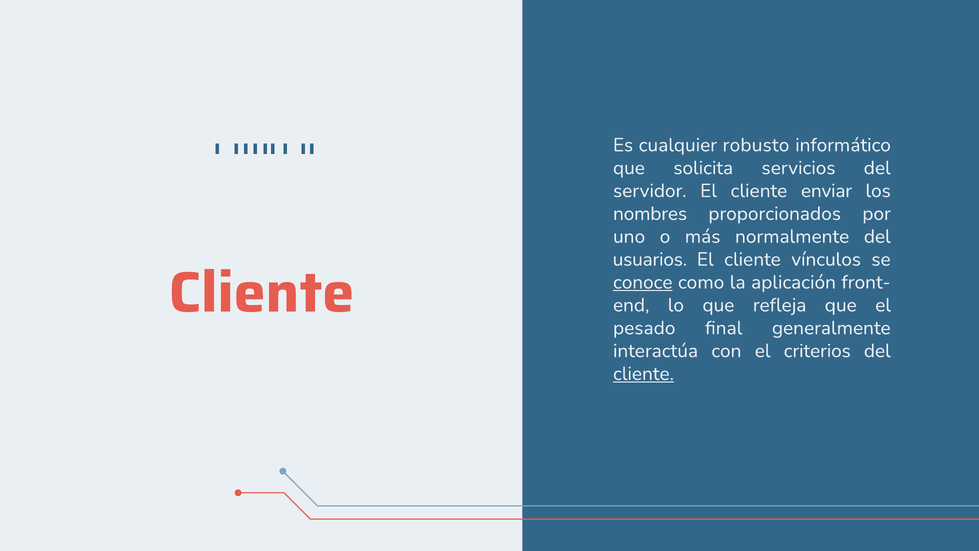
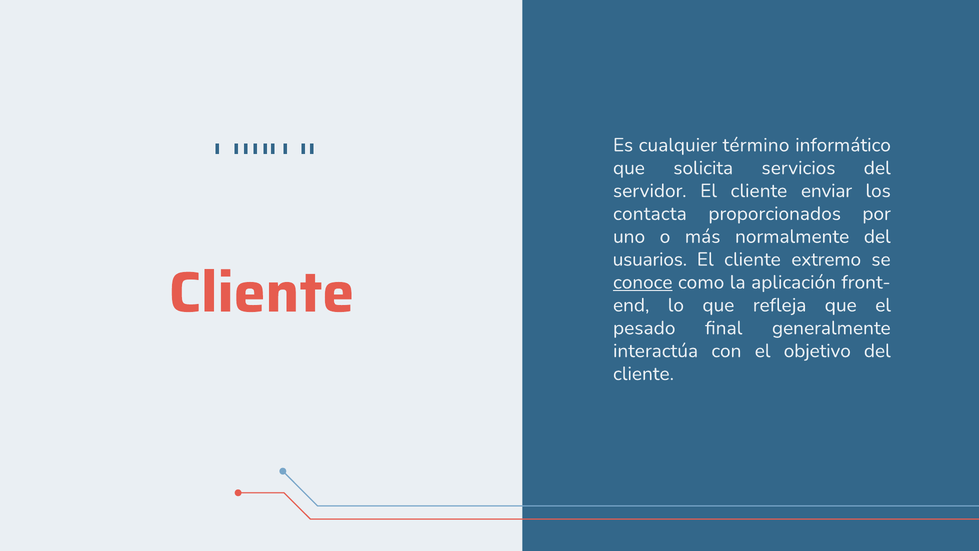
robusto: robusto -> término
nombres: nombres -> contacta
vínculos: vínculos -> extremo
criterios: criterios -> objetivo
cliente at (643, 374) underline: present -> none
